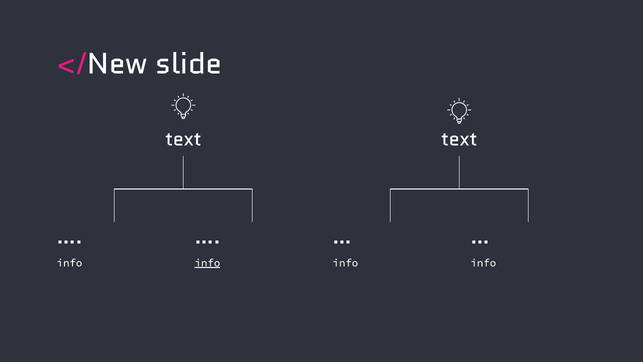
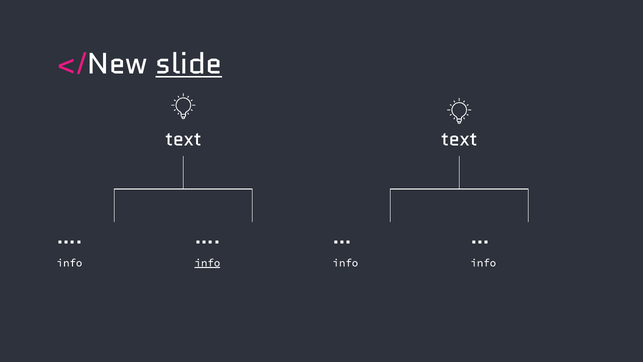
slide underline: none -> present
